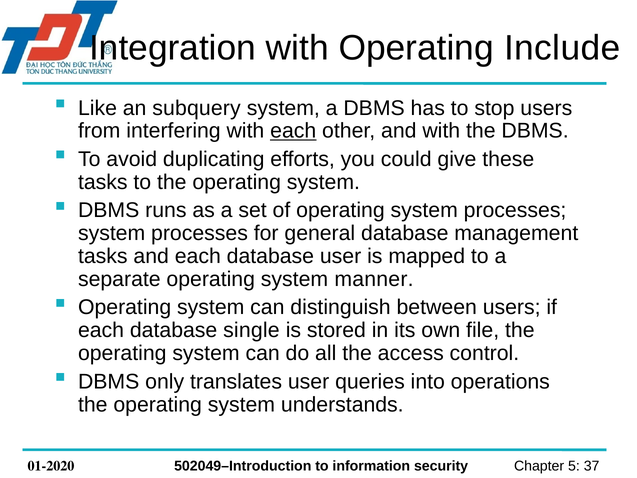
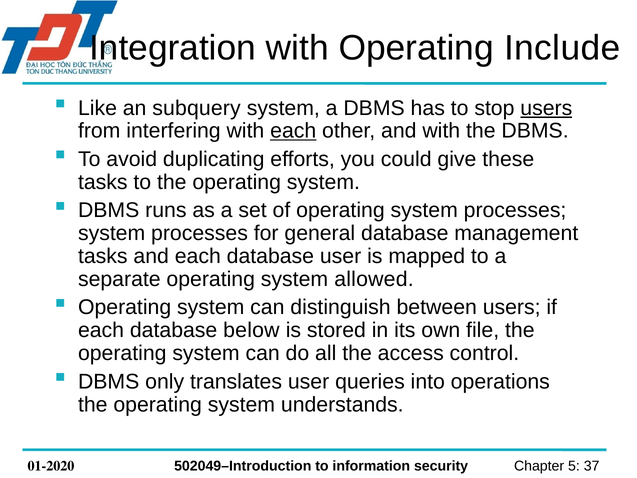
users at (546, 108) underline: none -> present
manner: manner -> allowed
single: single -> below
